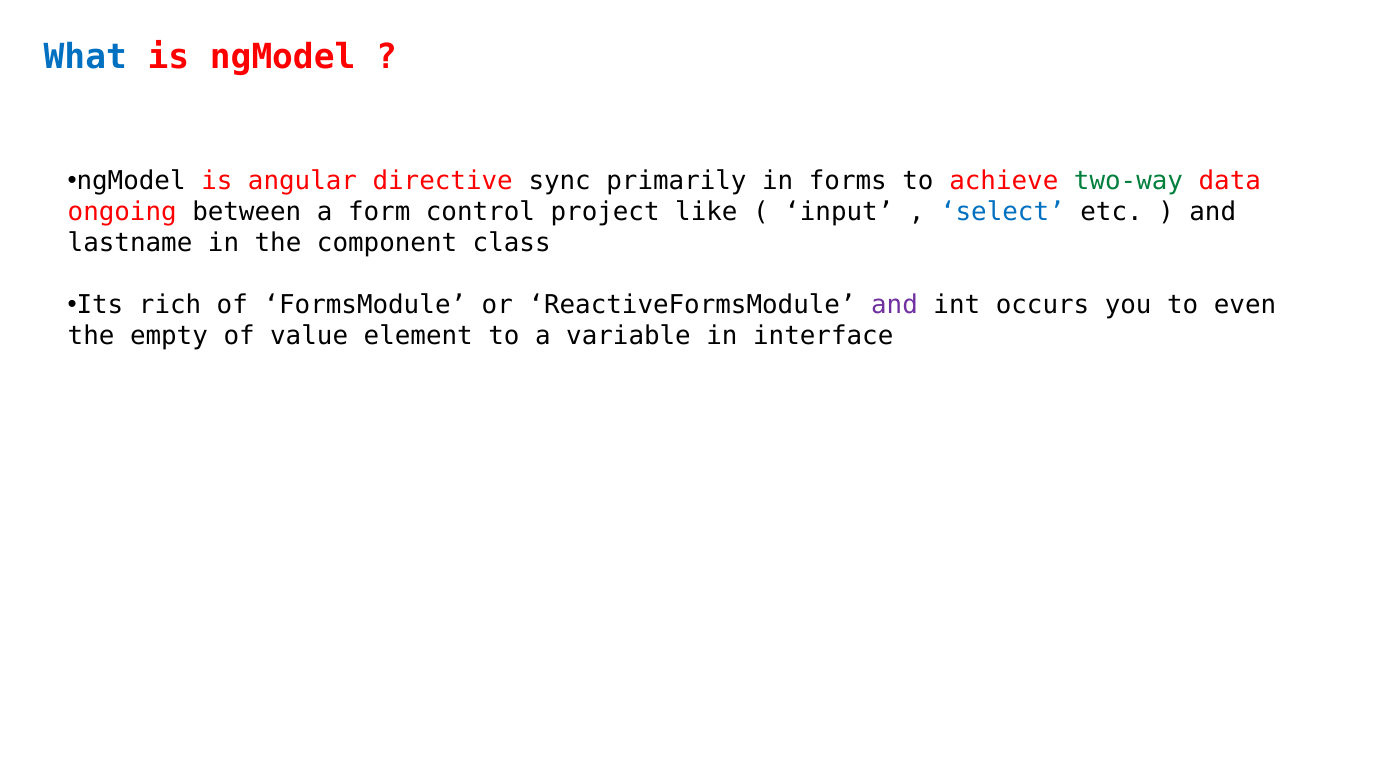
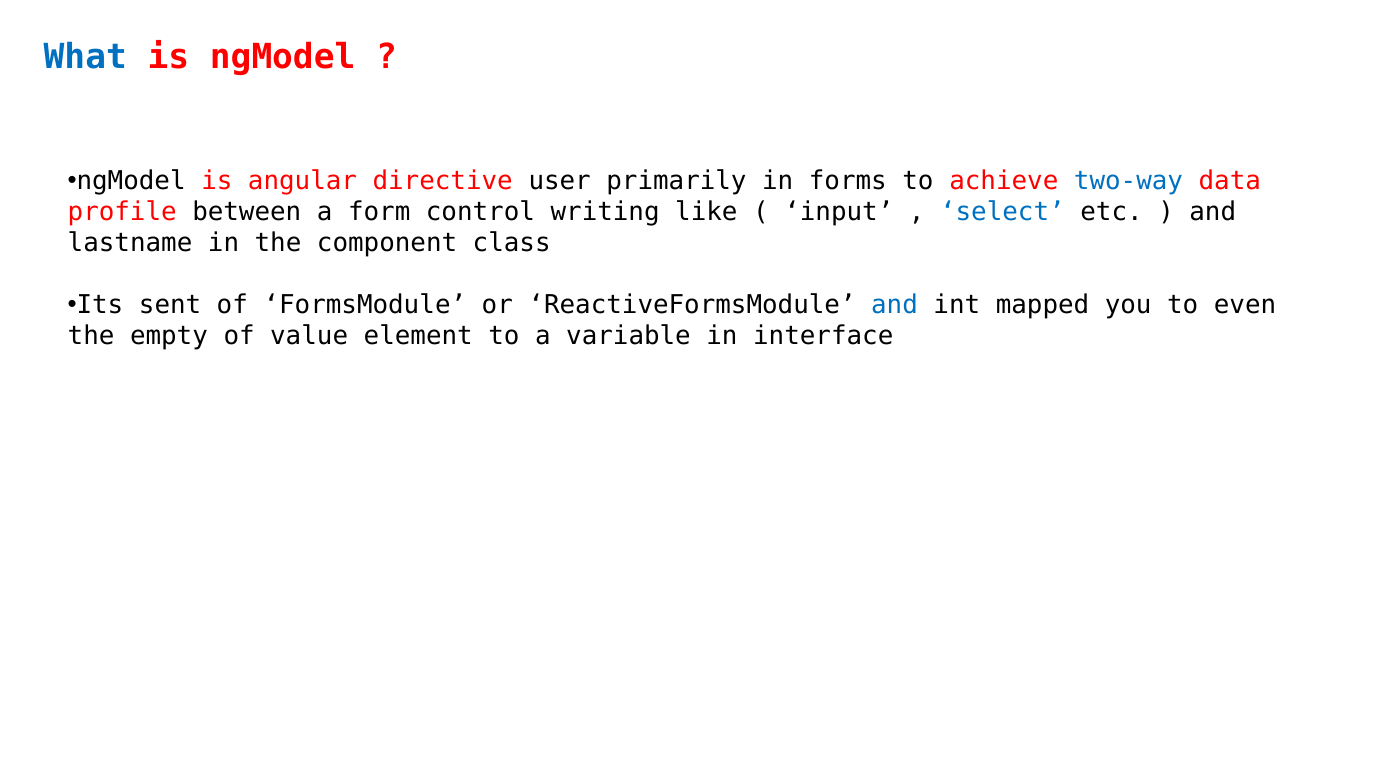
sync: sync -> user
two-way colour: green -> blue
ongoing: ongoing -> profile
project: project -> writing
rich: rich -> sent
and at (895, 305) colour: purple -> blue
occurs: occurs -> mapped
